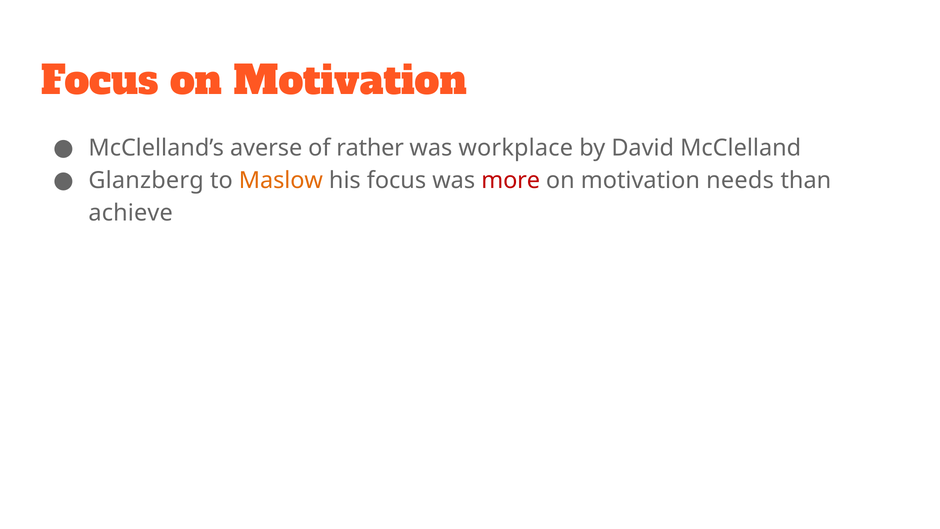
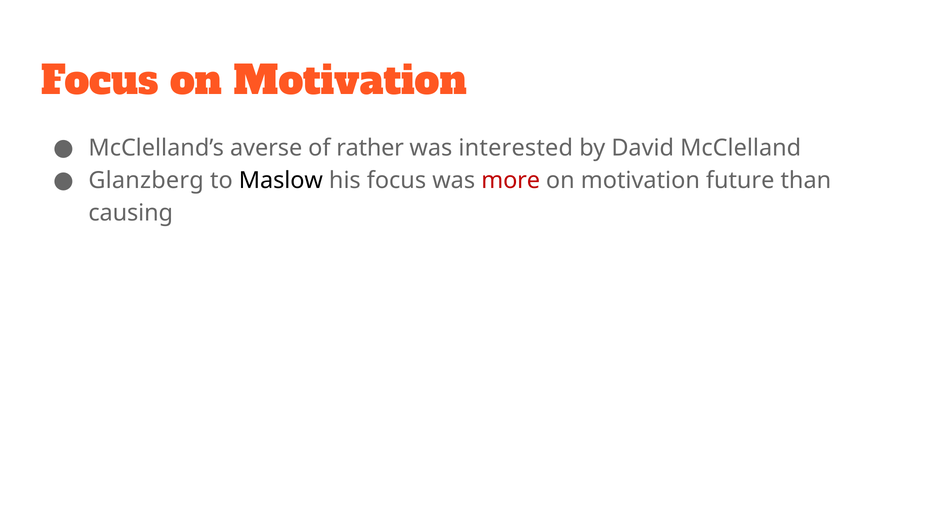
workplace: workplace -> interested
Maslow colour: orange -> black
needs: needs -> future
achieve: achieve -> causing
